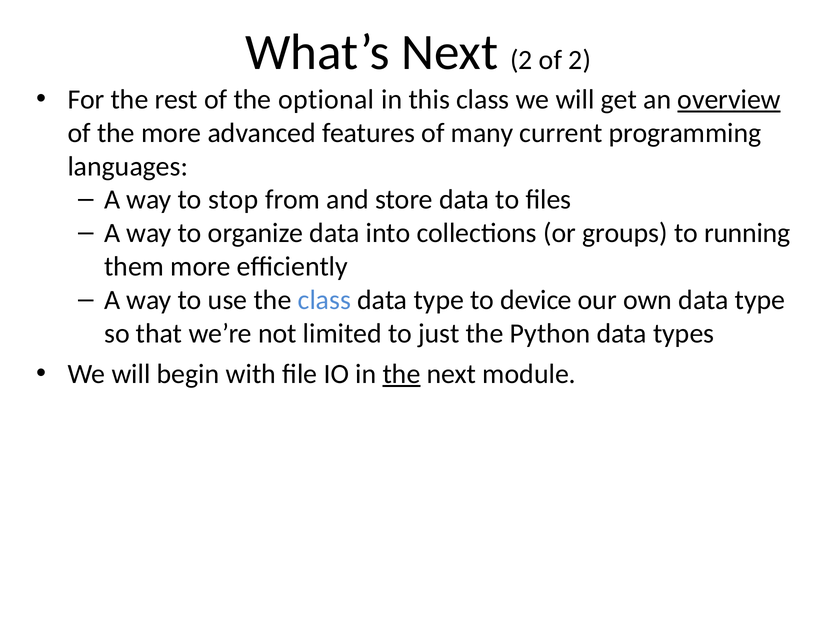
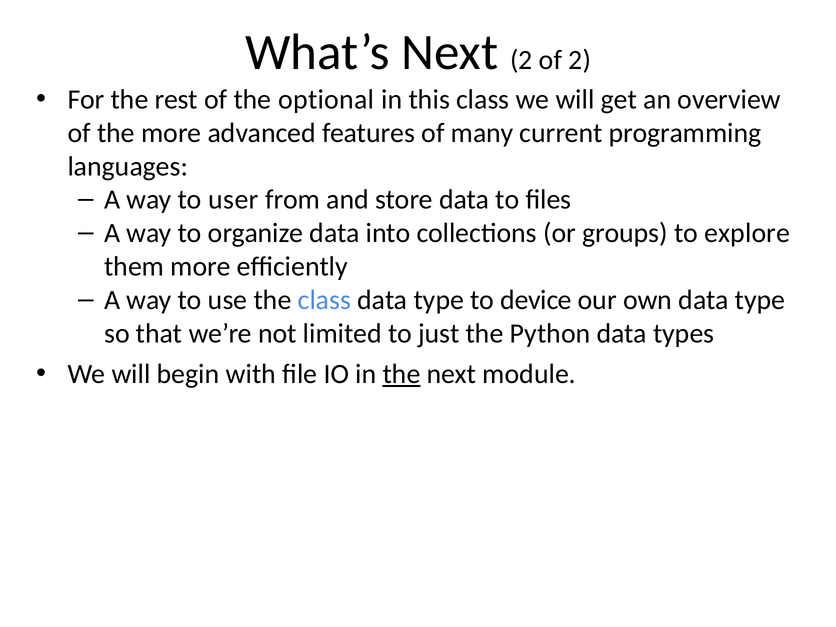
overview underline: present -> none
stop: stop -> user
running: running -> explore
